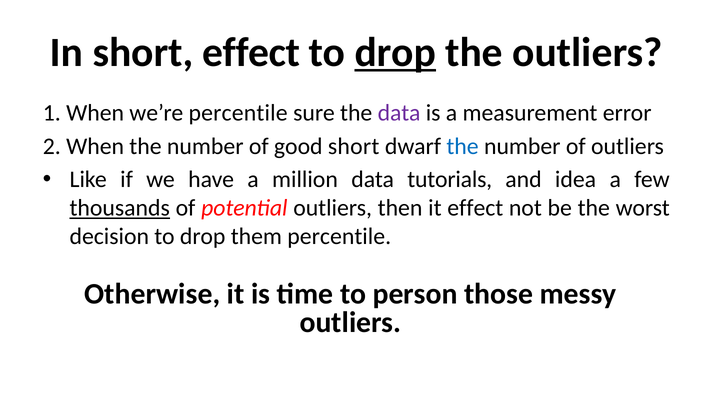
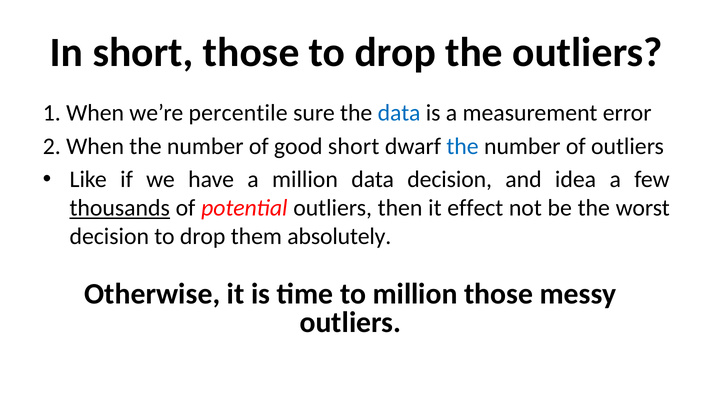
short effect: effect -> those
drop at (395, 52) underline: present -> none
data at (399, 113) colour: purple -> blue
data tutorials: tutorials -> decision
them percentile: percentile -> absolutely
to person: person -> million
